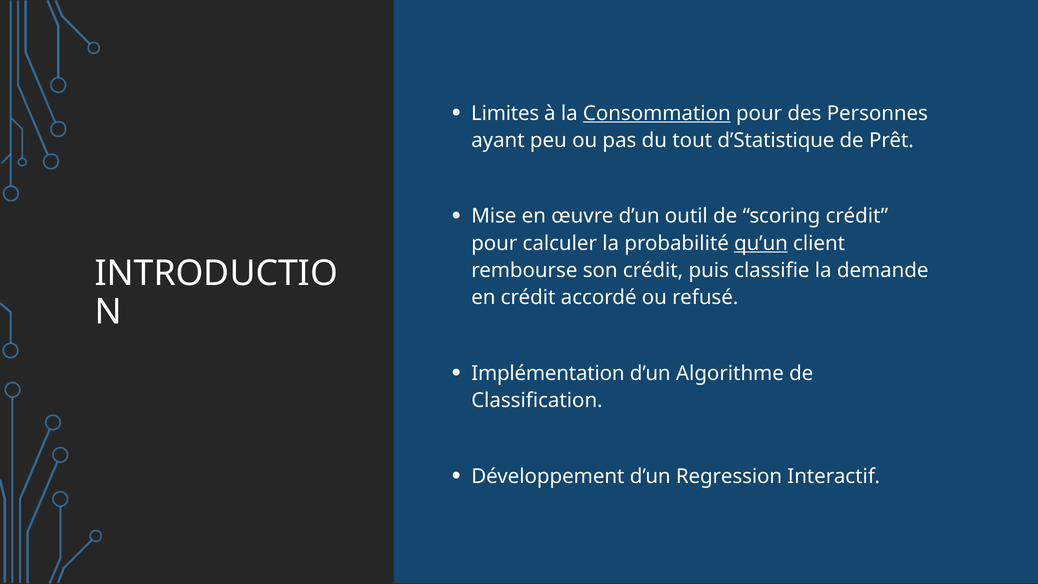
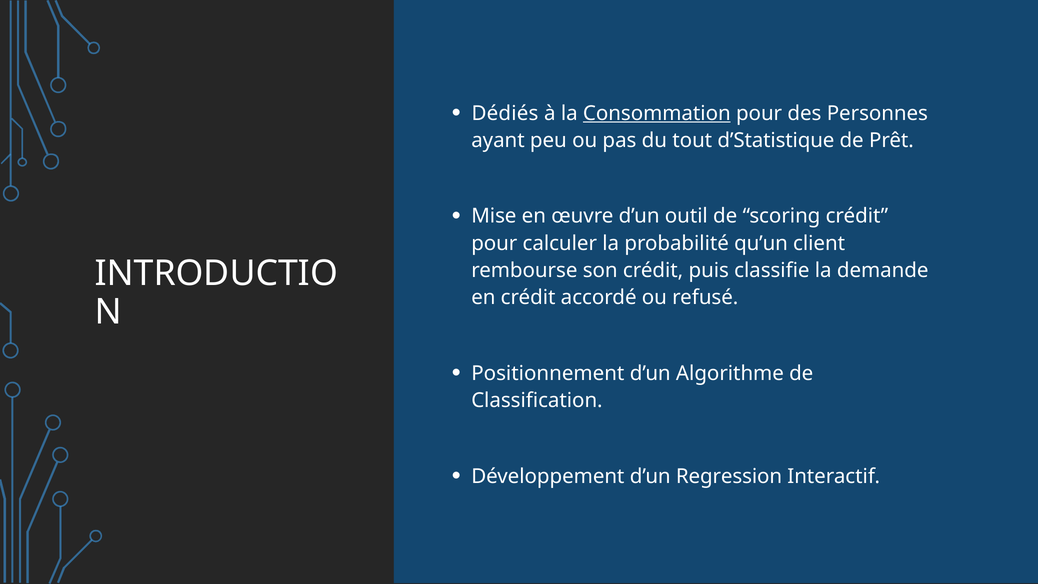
Limites: Limites -> Dédiés
qu’un underline: present -> none
Implémentation: Implémentation -> Positionnement
